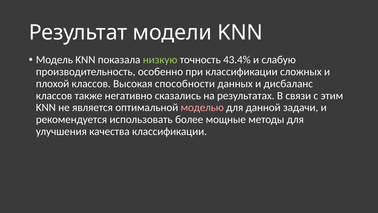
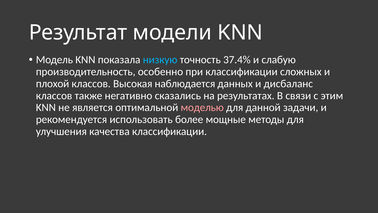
низкую colour: light green -> light blue
43.4%: 43.4% -> 37.4%
способности: способности -> наблюдается
